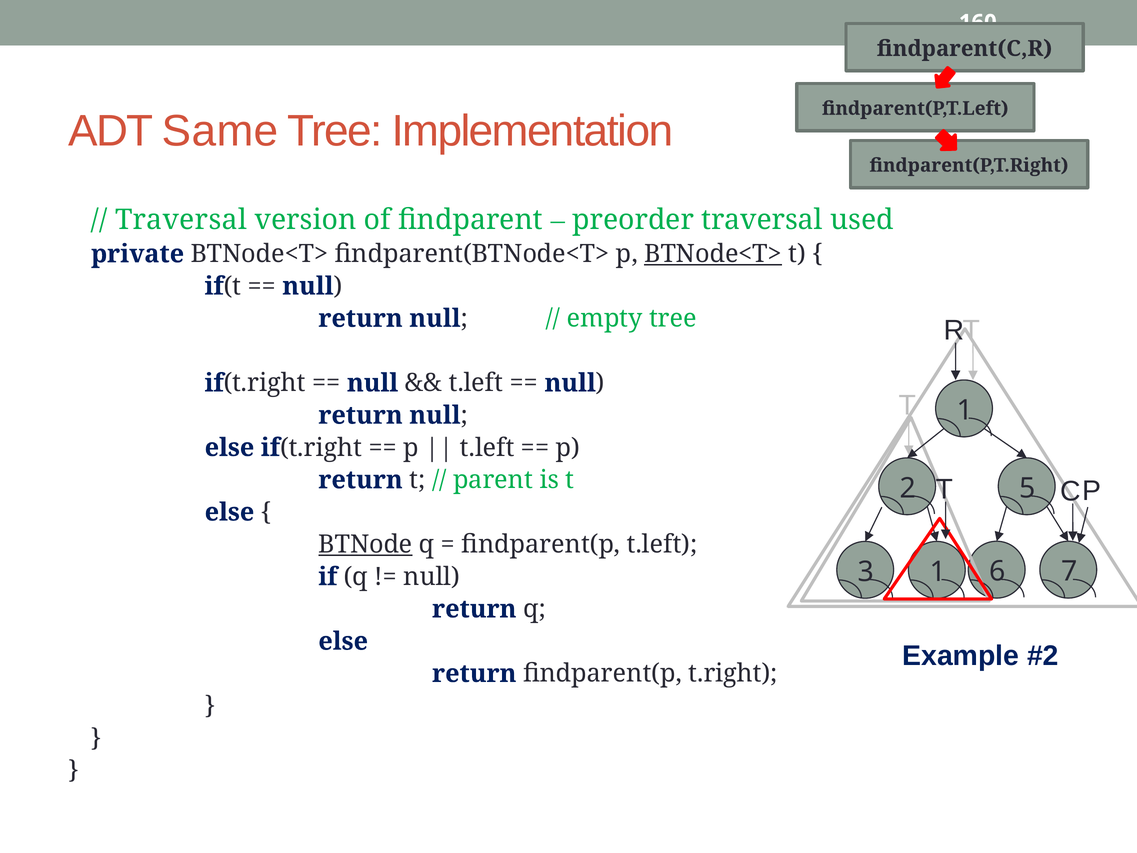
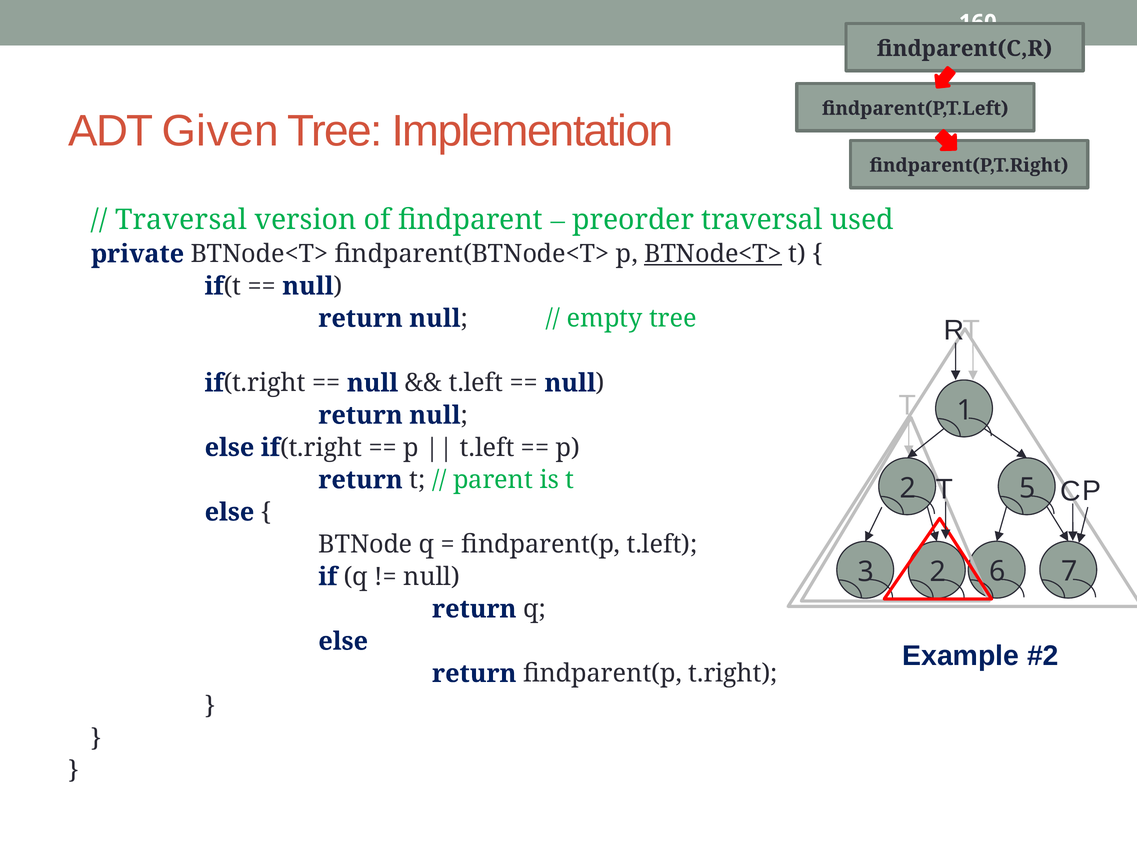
Same: Same -> Given
BTNode underline: present -> none
3 1: 1 -> 2
